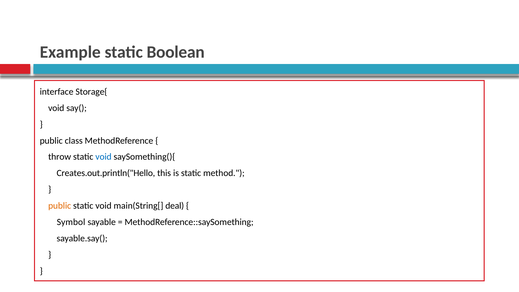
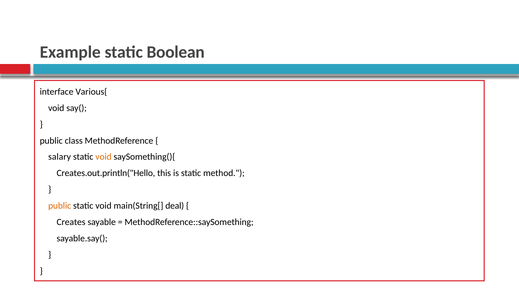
Storage{: Storage{ -> Various{
throw: throw -> salary
void at (103, 157) colour: blue -> orange
Symbol: Symbol -> Creates
